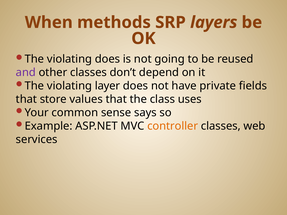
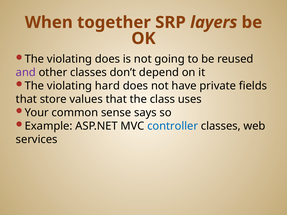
methods: methods -> together
layer: layer -> hard
controller colour: orange -> blue
